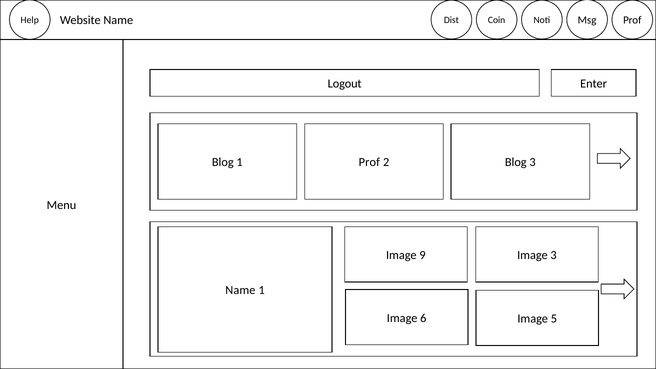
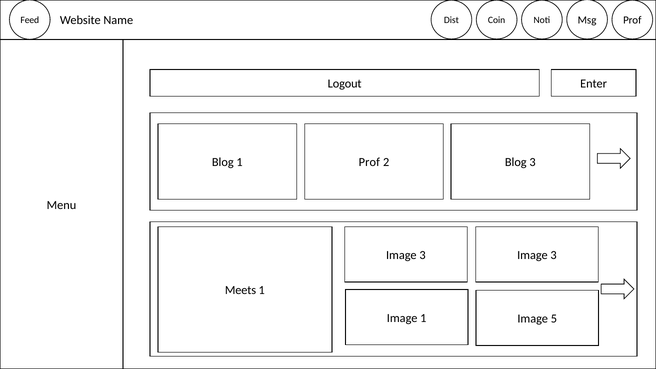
Help: Help -> Feed
9 at (423, 255): 9 -> 3
Name at (240, 290): Name -> Meets
Image 6: 6 -> 1
